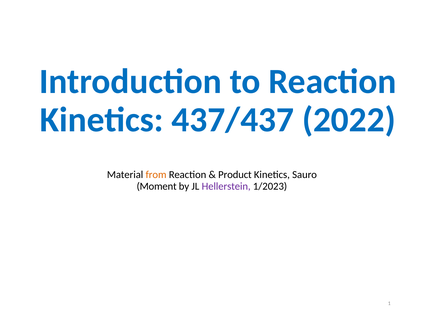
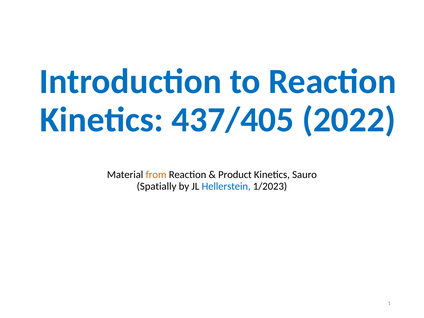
437/437: 437/437 -> 437/405
Moment: Moment -> Spatially
Hellerstein colour: purple -> blue
